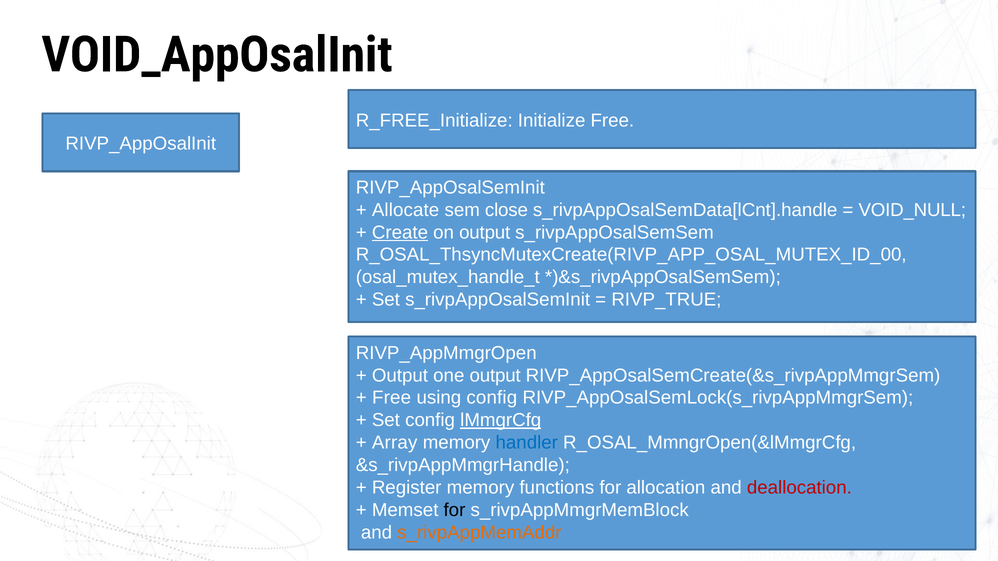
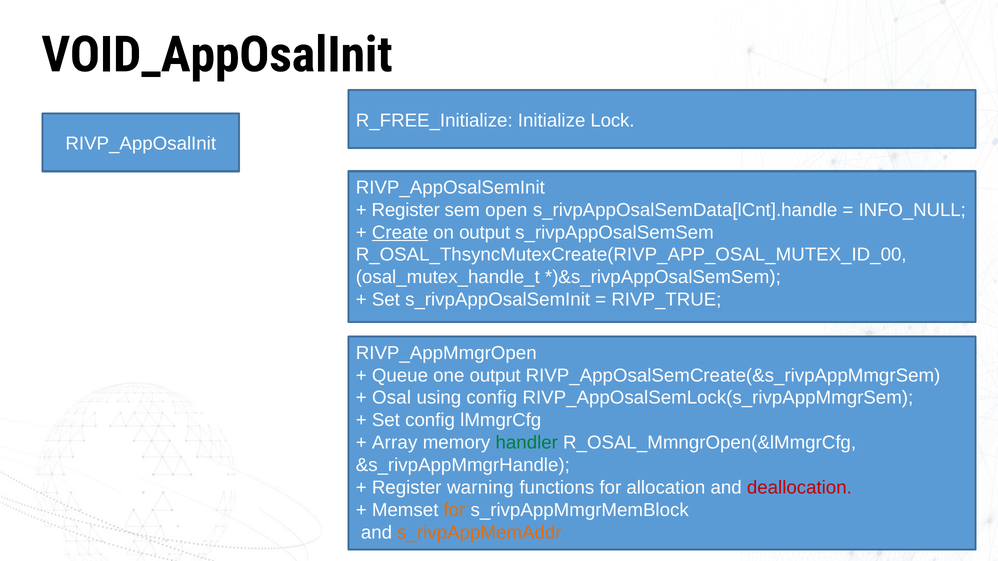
Initialize Free: Free -> Lock
Allocate at (406, 210): Allocate -> Register
close: close -> open
VOID_NULL: VOID_NULL -> INFO_NULL
Output at (400, 376): Output -> Queue
Free at (392, 398): Free -> Osal
lMmgrCfg underline: present -> none
handler colour: blue -> green
Register memory: memory -> warning
for at (454, 510) colour: black -> orange
